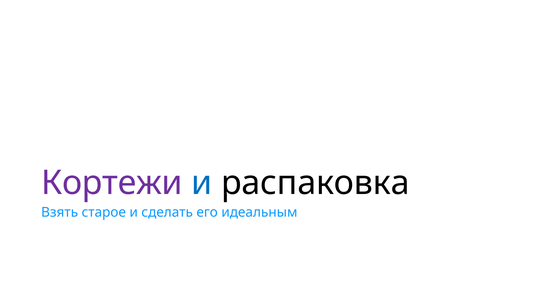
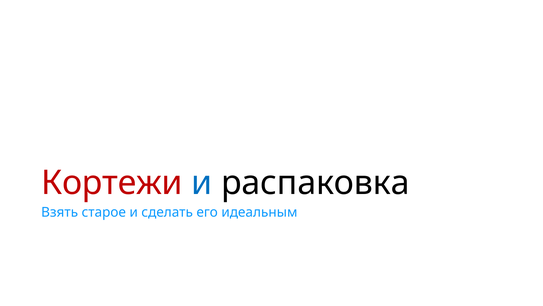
Кортежи colour: purple -> red
